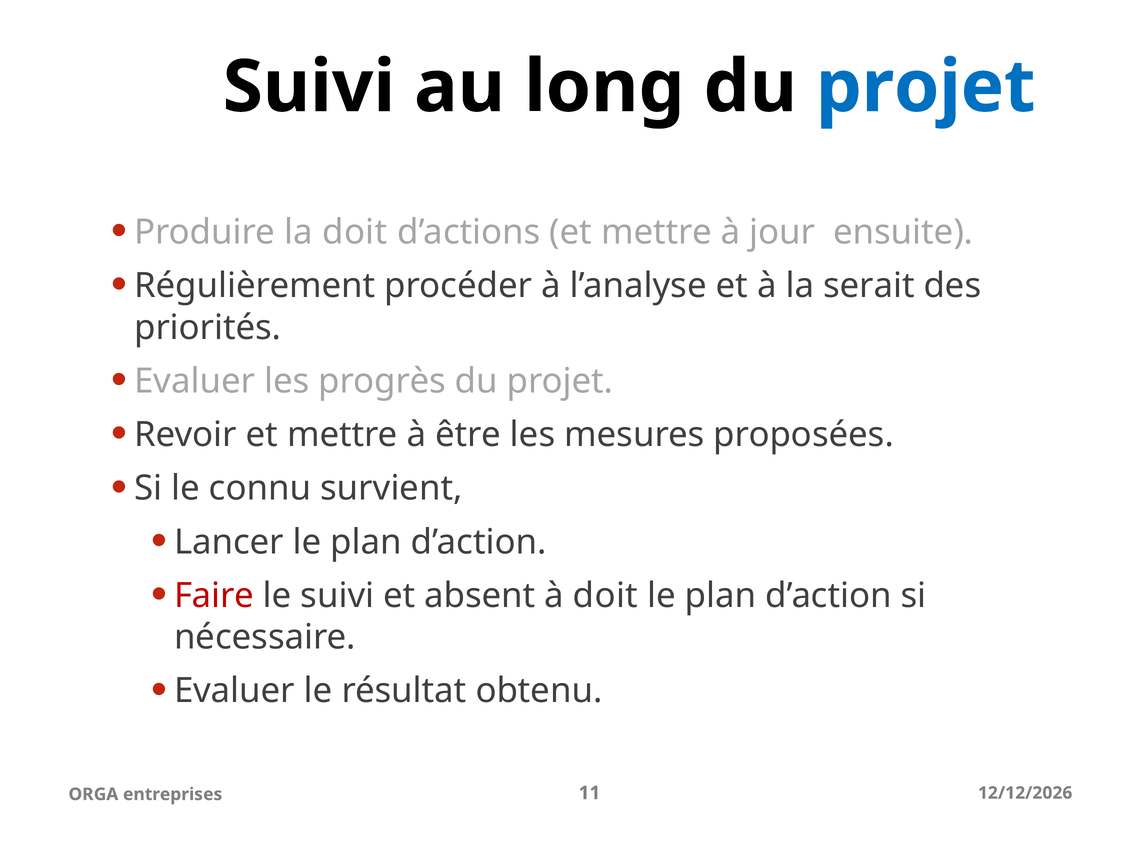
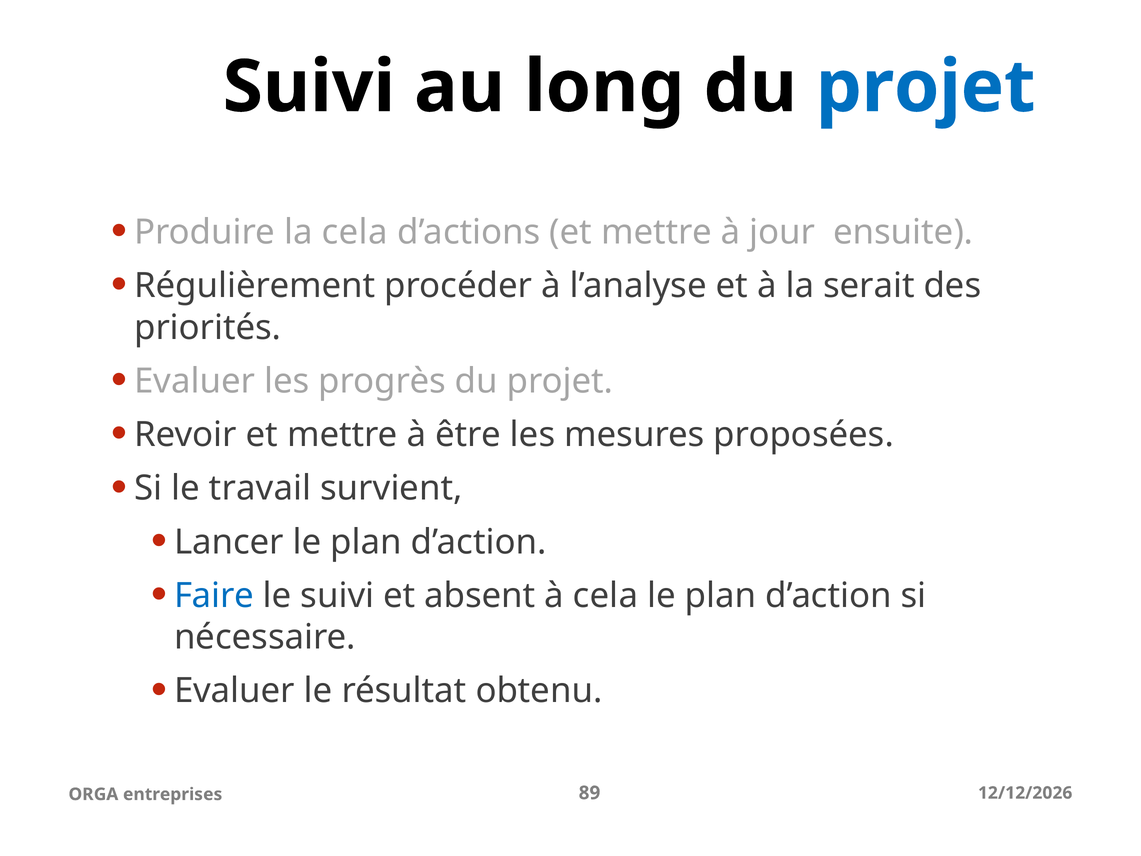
la doit: doit -> cela
connu: connu -> travail
Faire colour: red -> blue
à doit: doit -> cela
11: 11 -> 89
